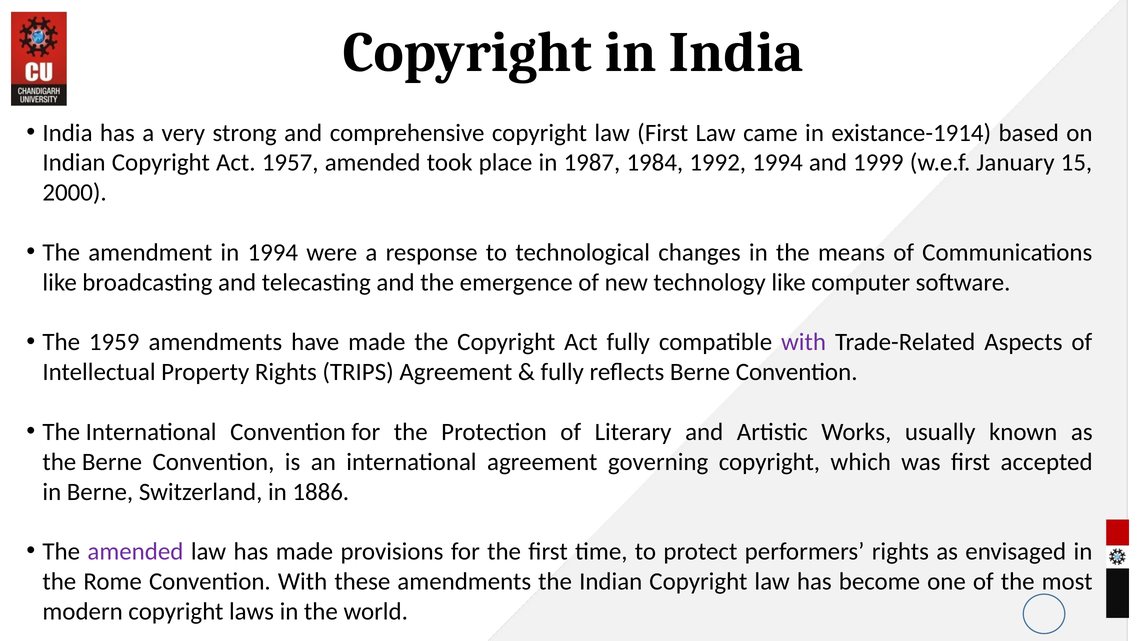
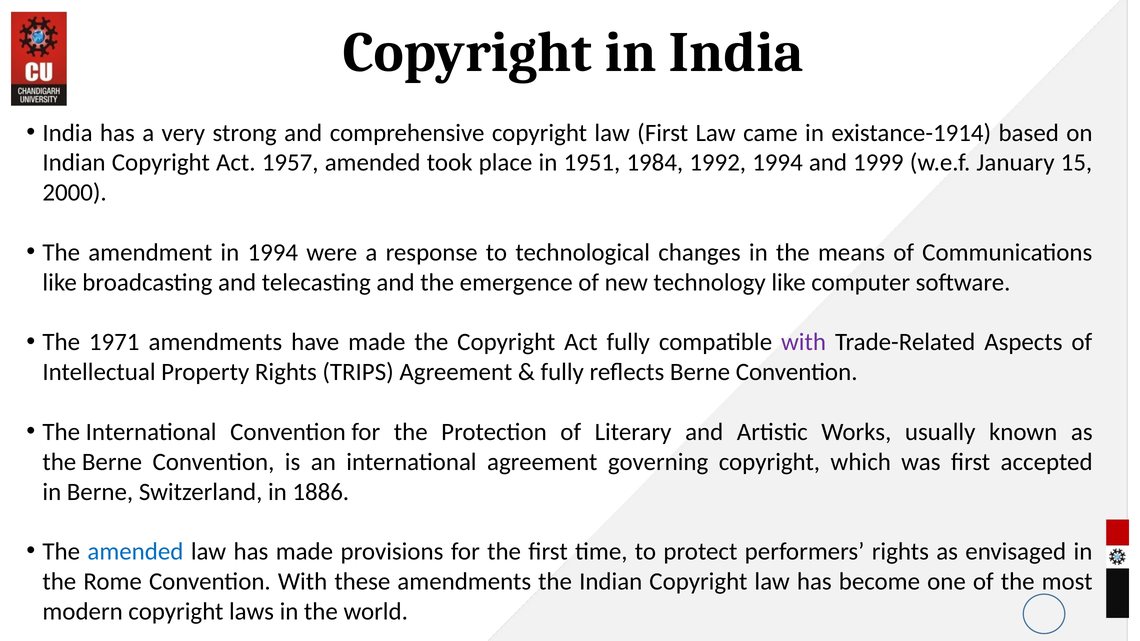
1987: 1987 -> 1951
1959: 1959 -> 1971
amended at (135, 552) colour: purple -> blue
